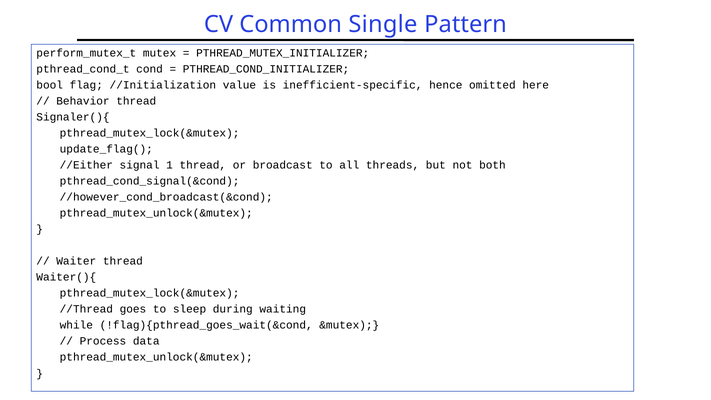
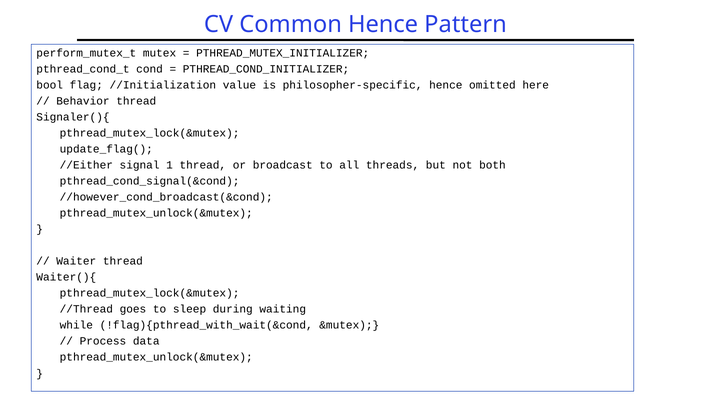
Common Single: Single -> Hence
inefficient-specific: inefficient-specific -> philosopher-specific
!flag){pthread_goes_wait(&cond: !flag){pthread_goes_wait(&cond -> !flag){pthread_with_wait(&cond
